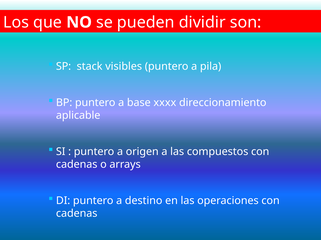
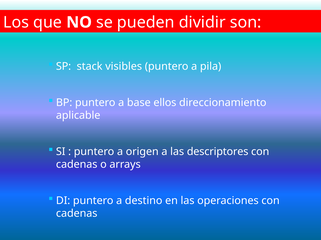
xxxx: xxxx -> ellos
compuestos: compuestos -> descriptores
